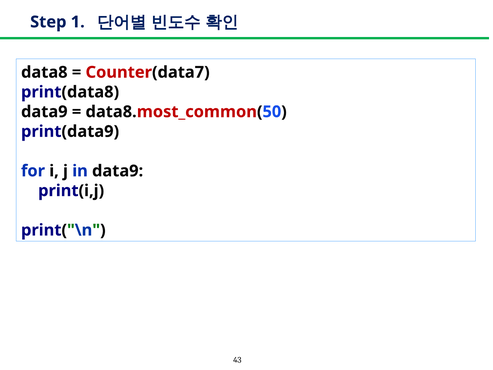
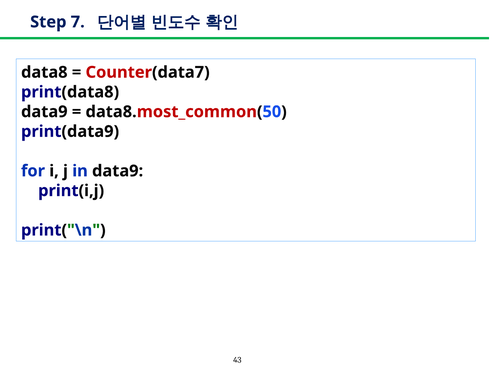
1: 1 -> 7
